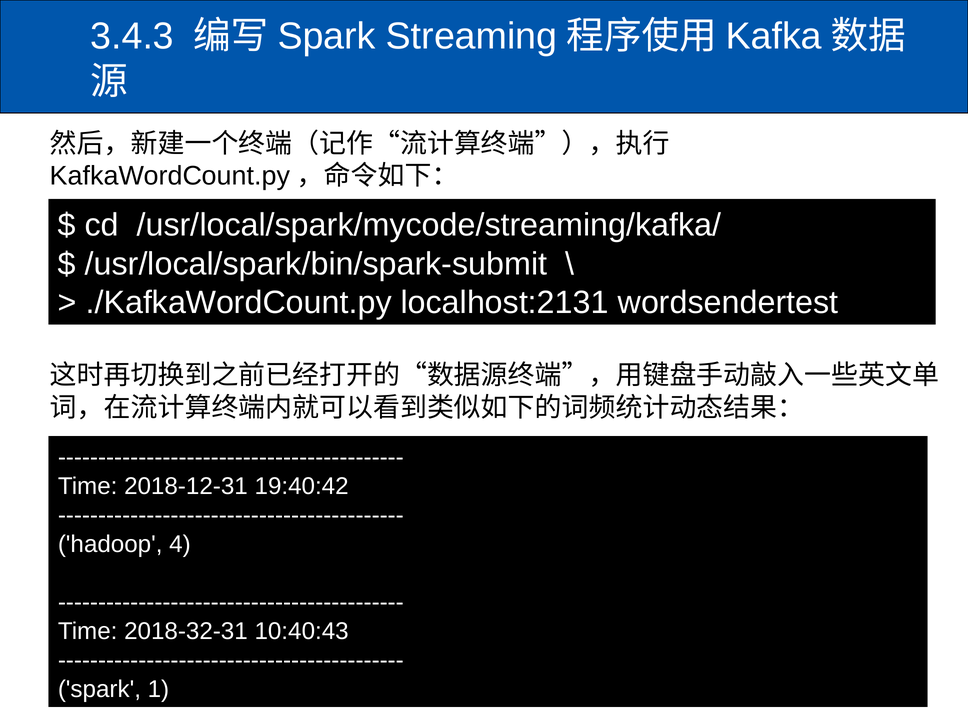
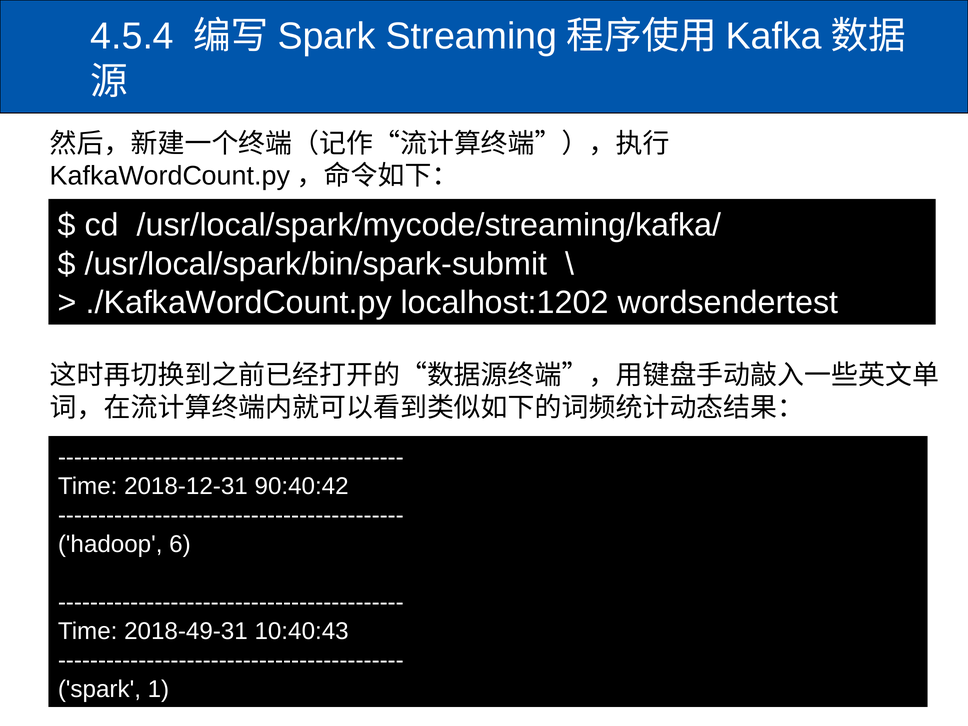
3.4.3: 3.4.3 -> 4.5.4
localhost:2131: localhost:2131 -> localhost:1202
19:40:42: 19:40:42 -> 90:40:42
4: 4 -> 6
2018-32-31: 2018-32-31 -> 2018-49-31
